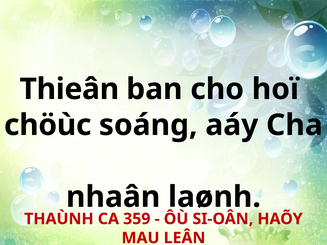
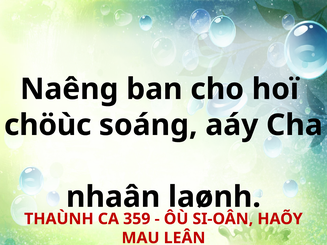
Thieân: Thieân -> Naêng
